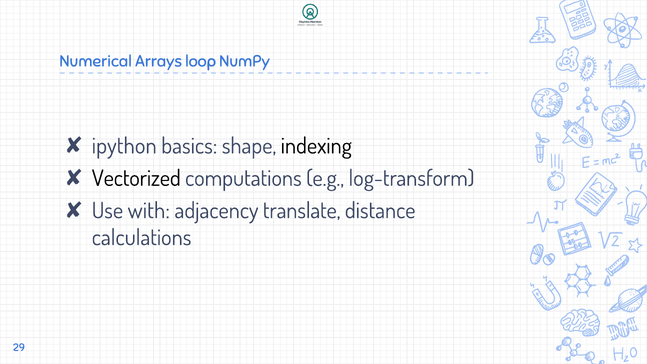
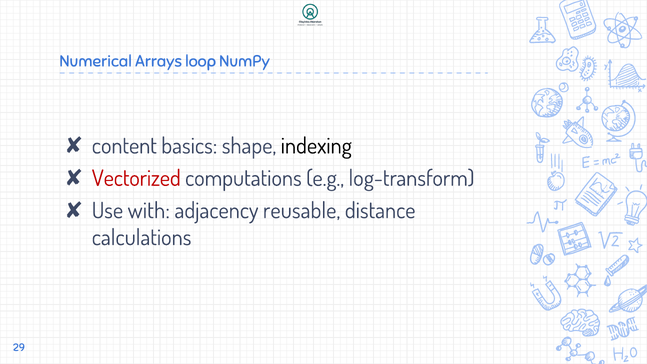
ipython: ipython -> content
Vectorized colour: black -> red
translate: translate -> reusable
